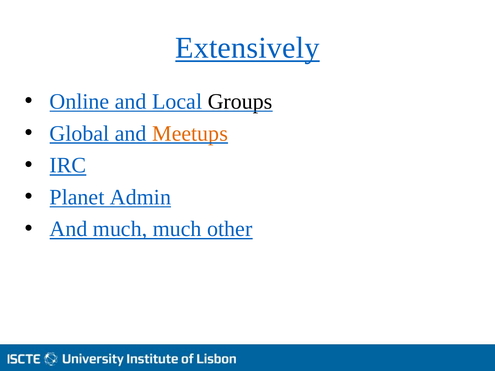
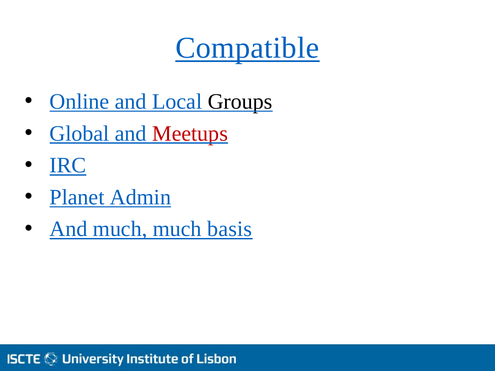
Extensively: Extensively -> Compatible
Meetups colour: orange -> red
other: other -> basis
